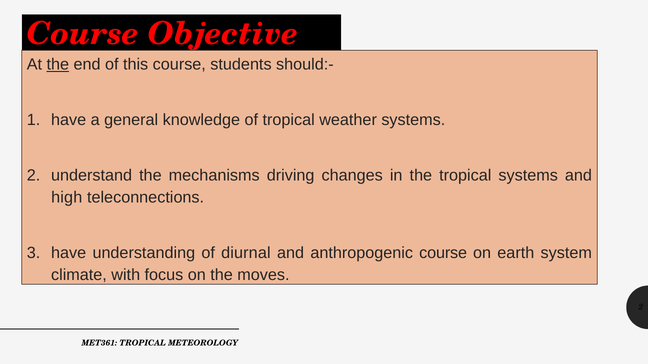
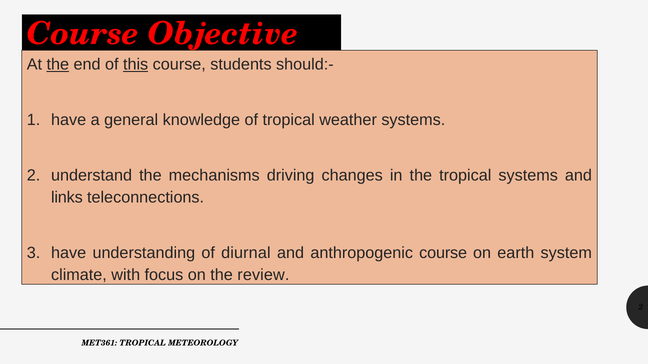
this underline: none -> present
high: high -> links
moves: moves -> review
